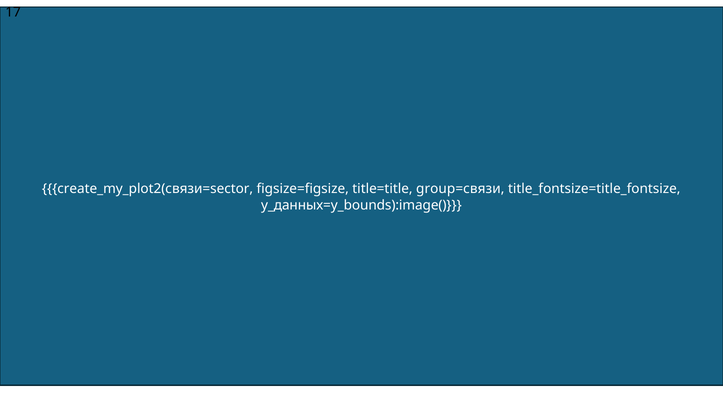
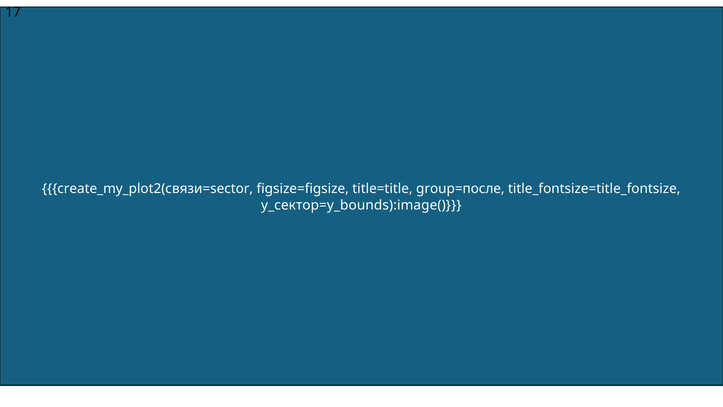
group=связи: group=связи -> group=после
y_данных=y_bounds):image(: y_данных=y_bounds):image( -> y_сектор=y_bounds):image(
